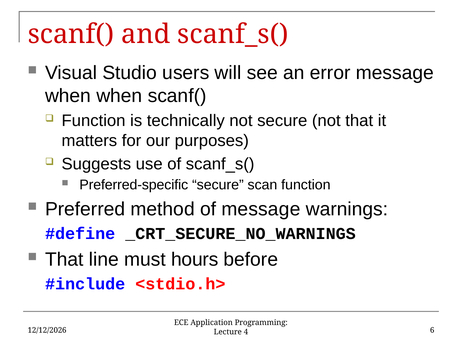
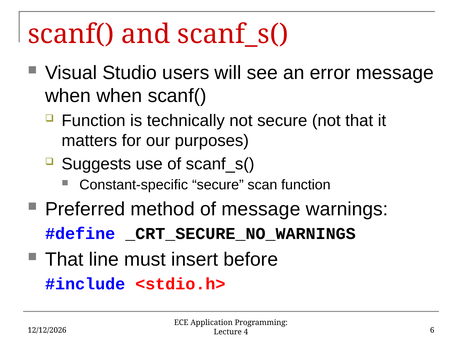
Preferred-specific: Preferred-specific -> Constant-specific
hours: hours -> insert
